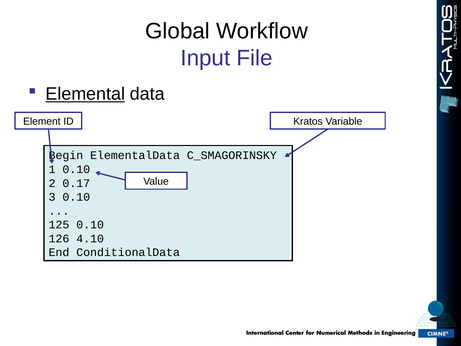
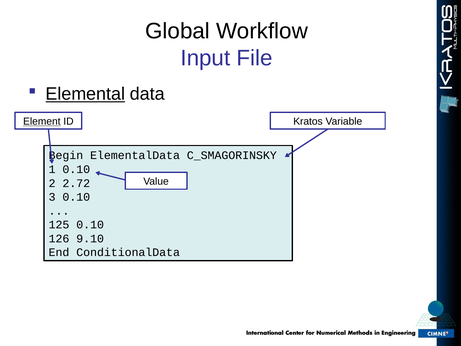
Element underline: none -> present
0.17: 0.17 -> 2.72
4.10: 4.10 -> 9.10
